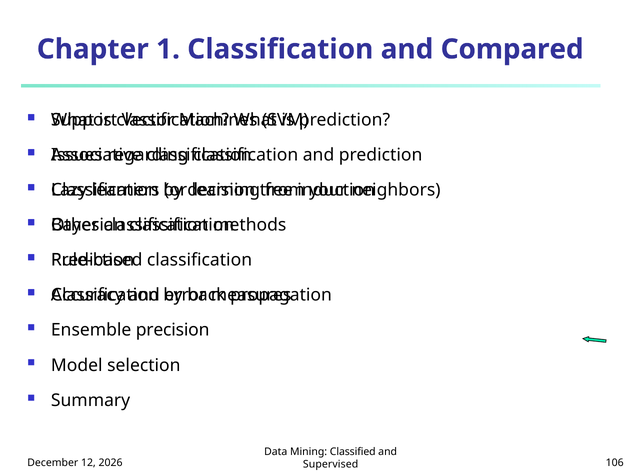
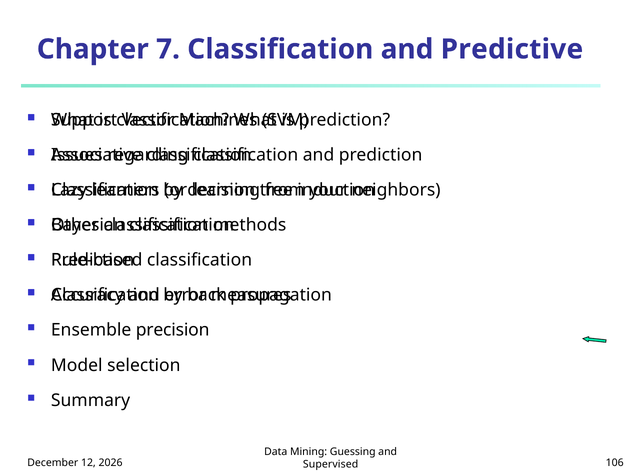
1: 1 -> 7
Compared: Compared -> Predictive
Classified: Classified -> Guessing
